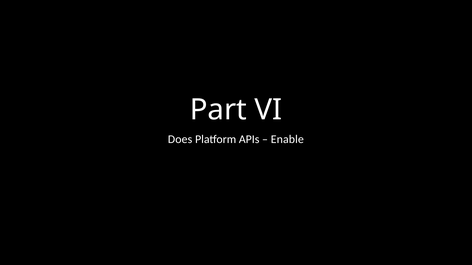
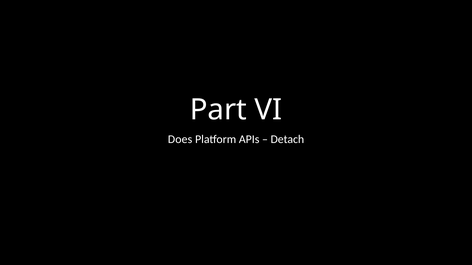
Enable: Enable -> Detach
